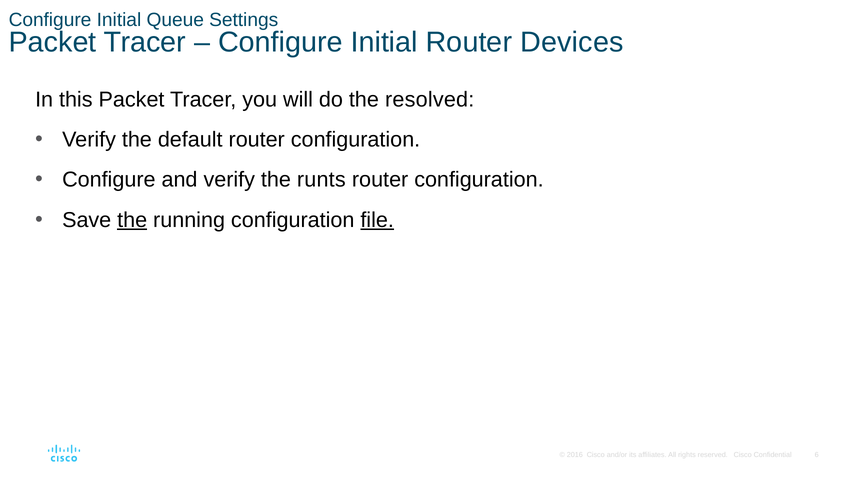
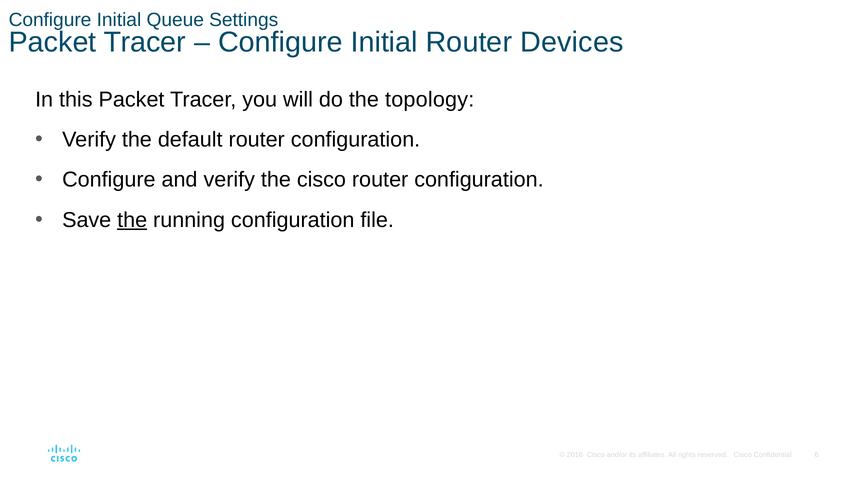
resolved: resolved -> topology
the runts: runts -> cisco
file underline: present -> none
